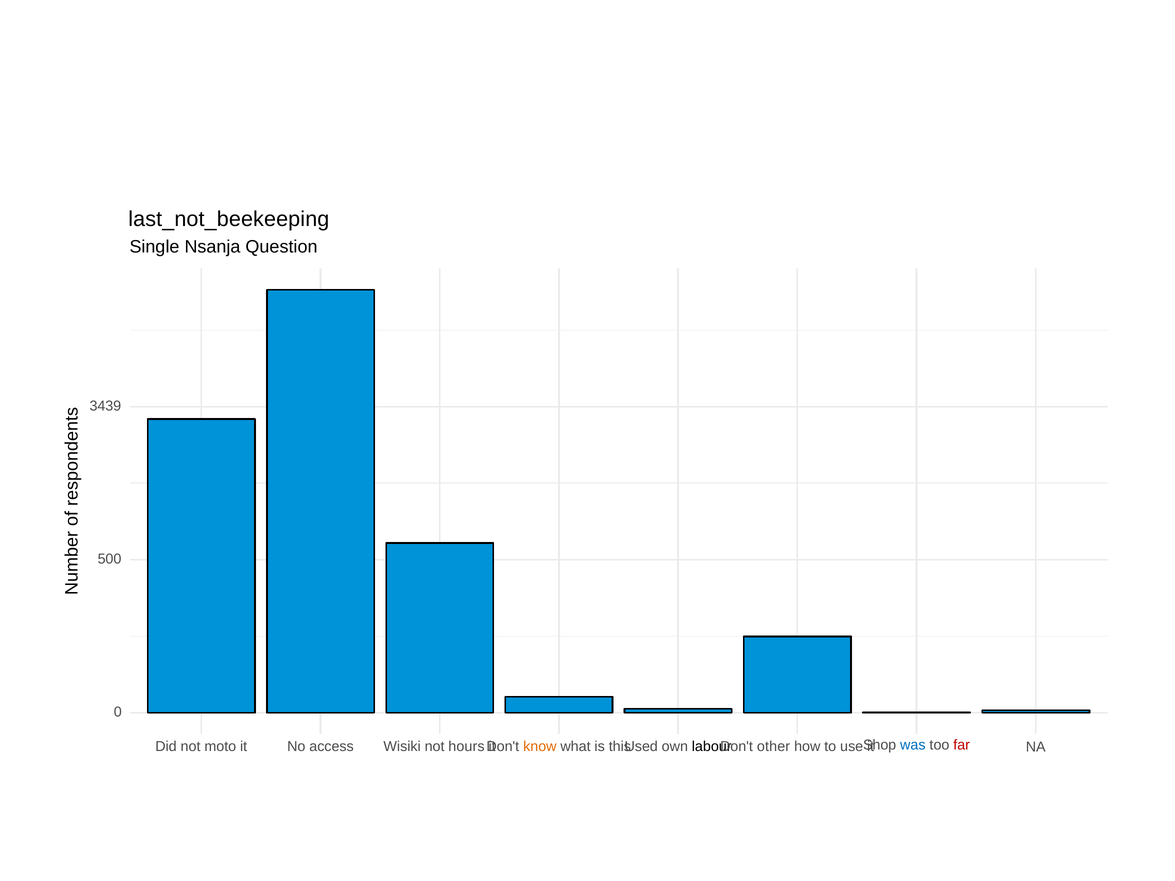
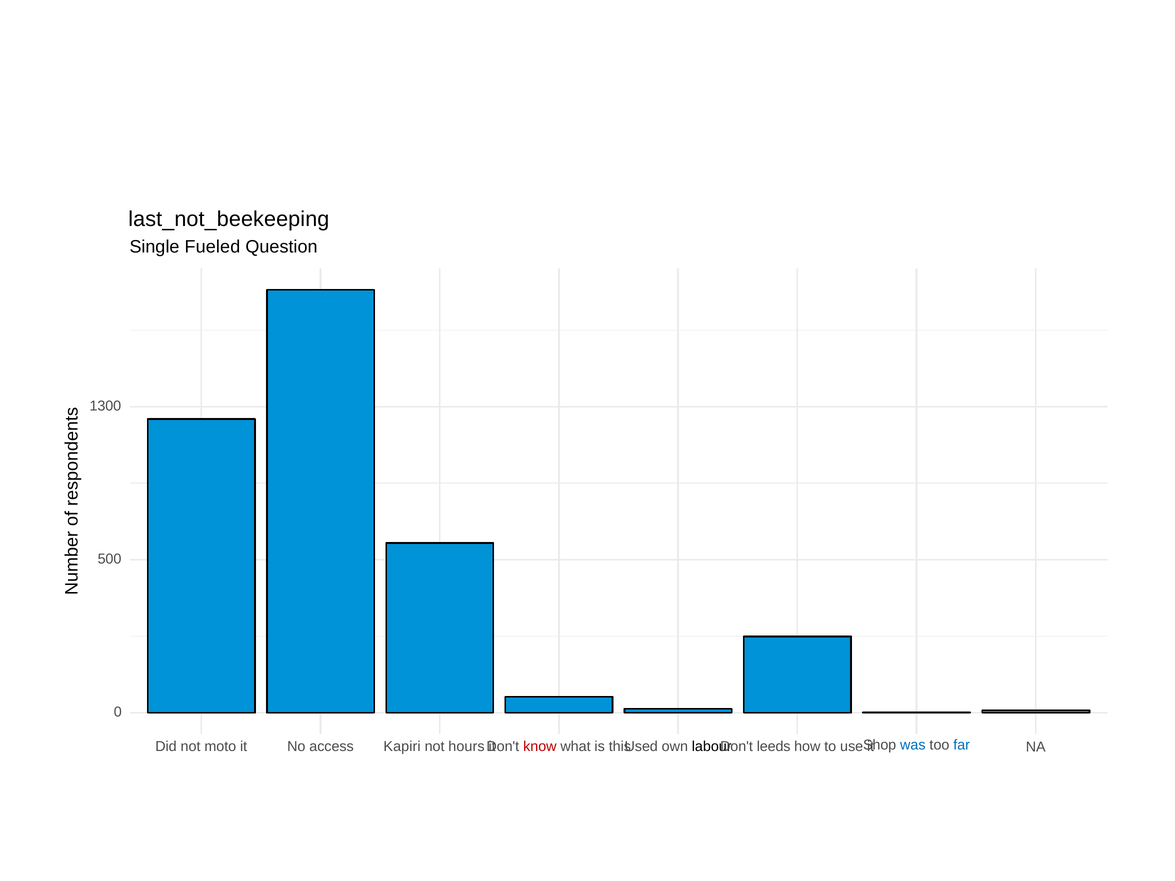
Nsanja: Nsanja -> Fueled
3439: 3439 -> 1300
far colour: red -> blue
Wisiki: Wisiki -> Kapiri
know colour: orange -> red
other: other -> leeds
